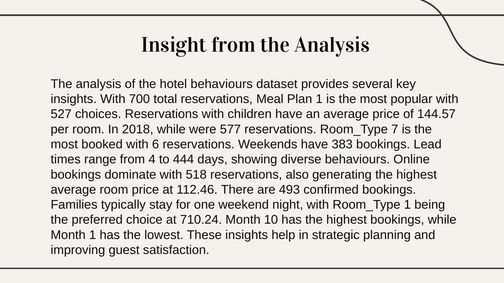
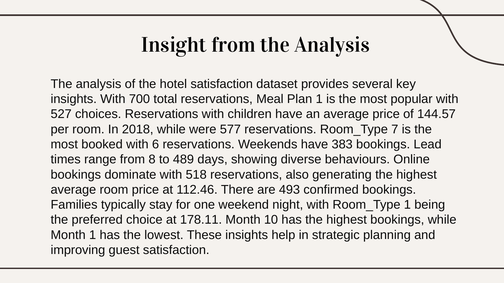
hotel behaviours: behaviours -> satisfaction
4: 4 -> 8
444: 444 -> 489
710.24: 710.24 -> 178.11
